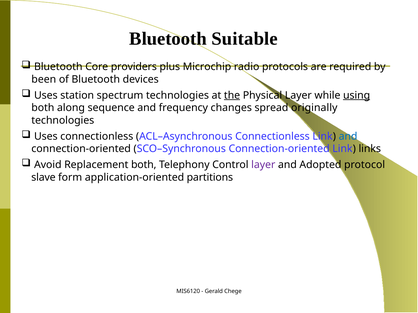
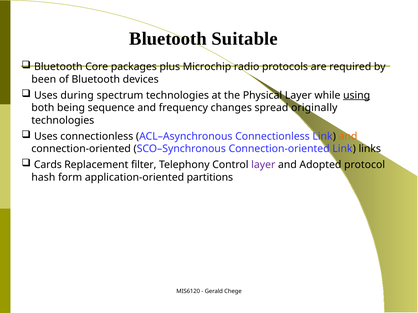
providers: providers -> packages
station: station -> during
the underline: present -> none
along: along -> being
and at (348, 137) colour: blue -> orange
Avoid: Avoid -> Cards
Replacement both: both -> filter
slave: slave -> hash
